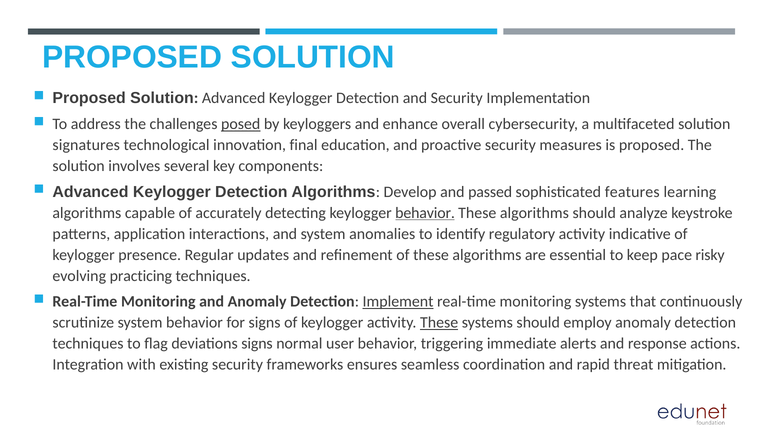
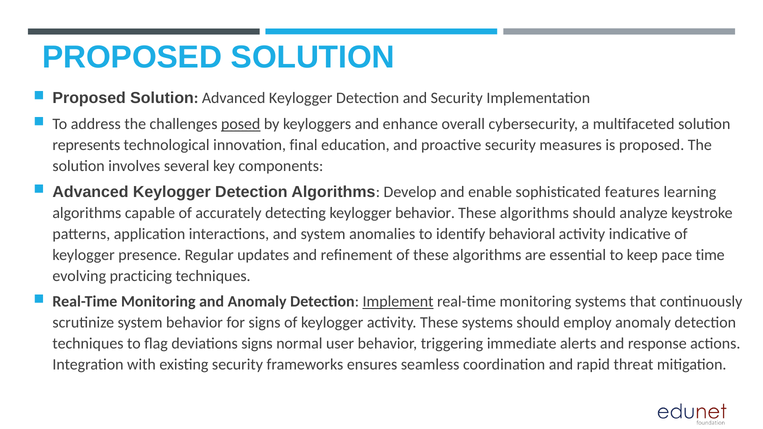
signatures: signatures -> represents
passed: passed -> enable
behavior at (425, 213) underline: present -> none
regulatory: regulatory -> behavioral
risky: risky -> time
These at (439, 323) underline: present -> none
